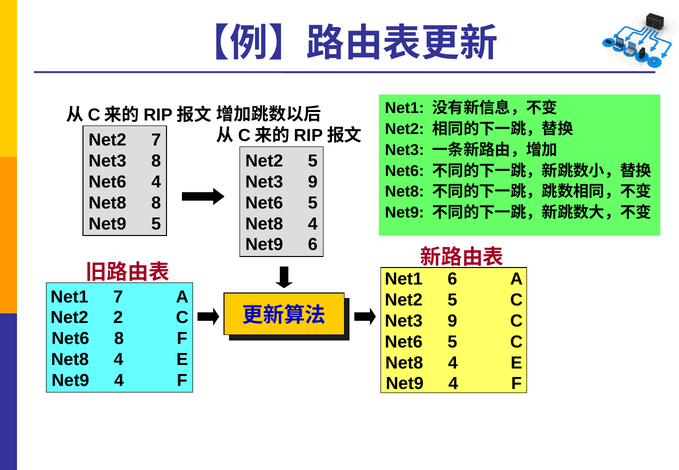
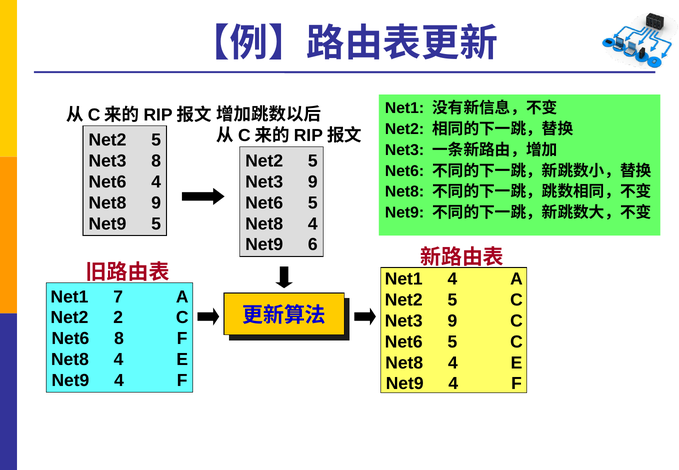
7 at (156, 140): 7 -> 5
Net8 8: 8 -> 9
Net1 6: 6 -> 4
